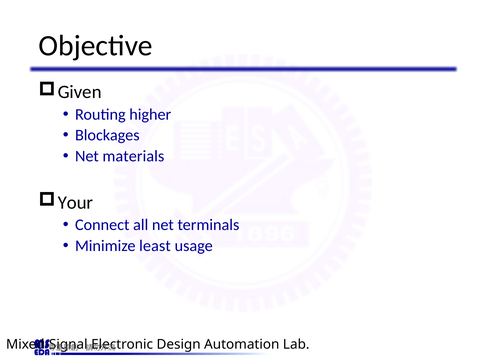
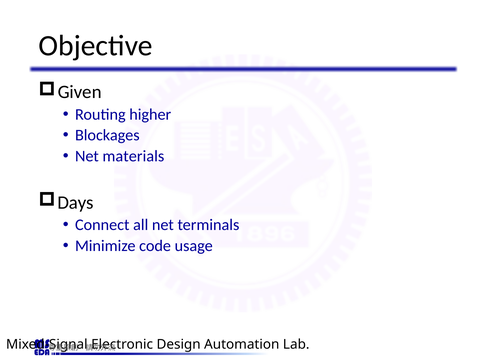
Your: Your -> Days
least: least -> code
